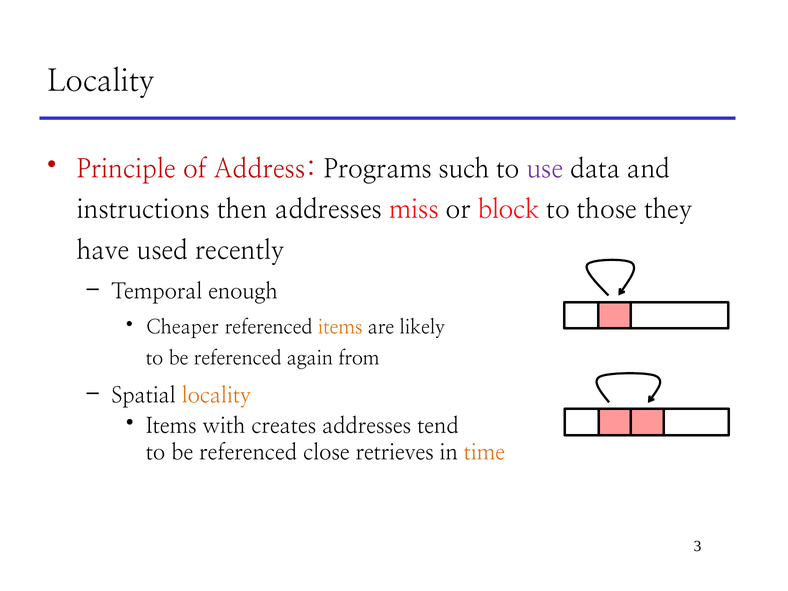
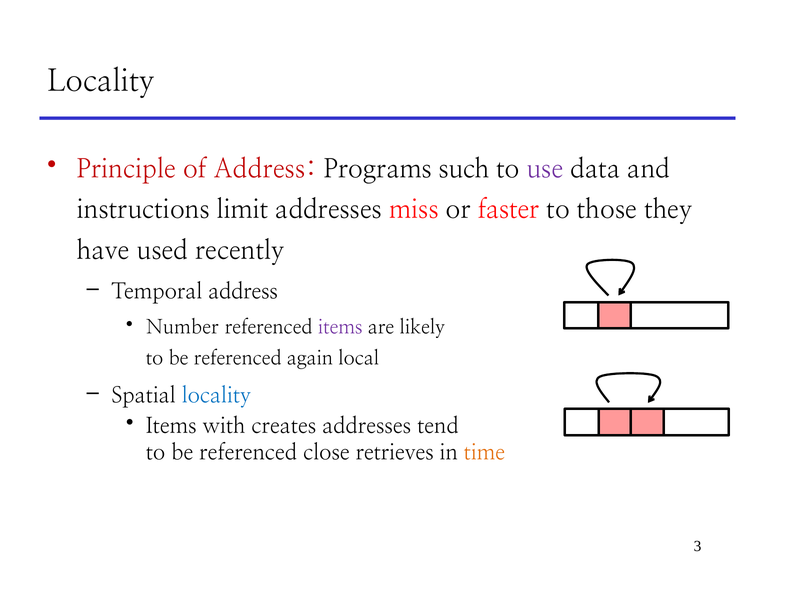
then: then -> limit
block: block -> faster
Temporal enough: enough -> address
Cheaper: Cheaper -> Number
items at (340, 327) colour: orange -> purple
from: from -> local
locality at (216, 396) colour: orange -> blue
